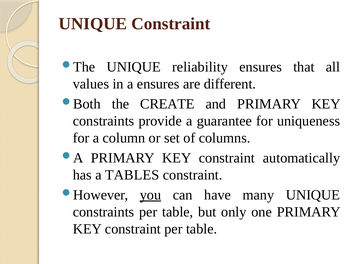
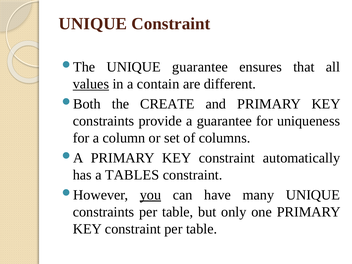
UNIQUE reliability: reliability -> guarantee
values underline: none -> present
a ensures: ensures -> contain
